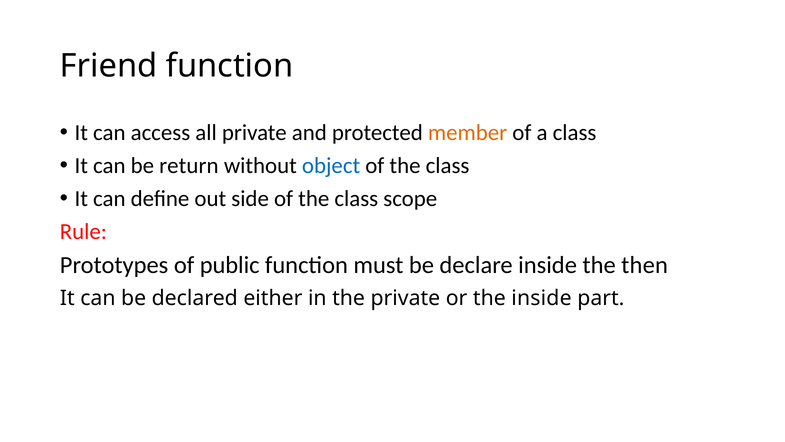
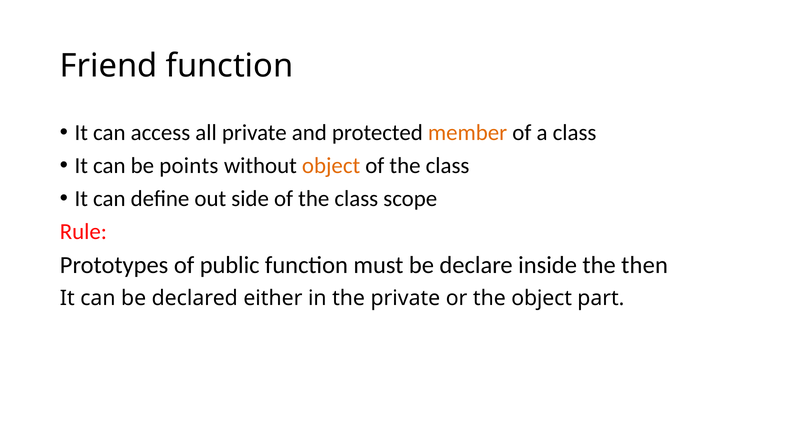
return: return -> points
object at (331, 166) colour: blue -> orange
the inside: inside -> object
